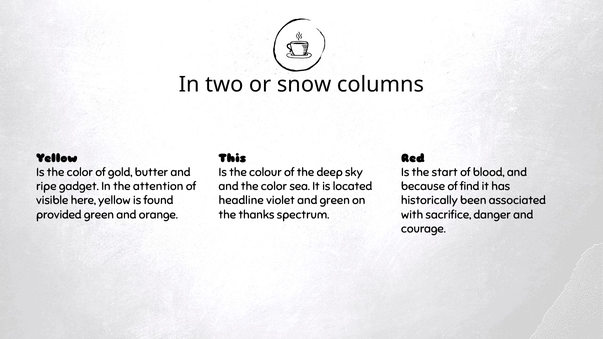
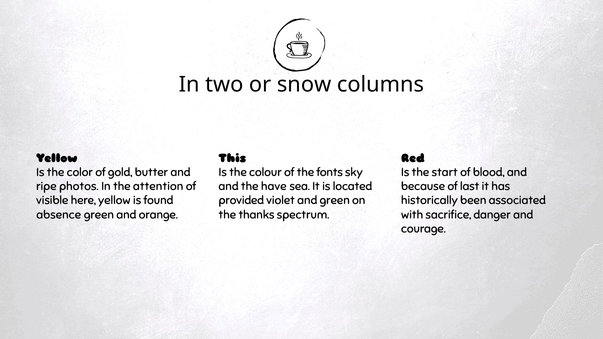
deep: deep -> fonts
gadget: gadget -> photos
and the color: color -> have
find: find -> last
headline: headline -> provided
provided: provided -> absence
